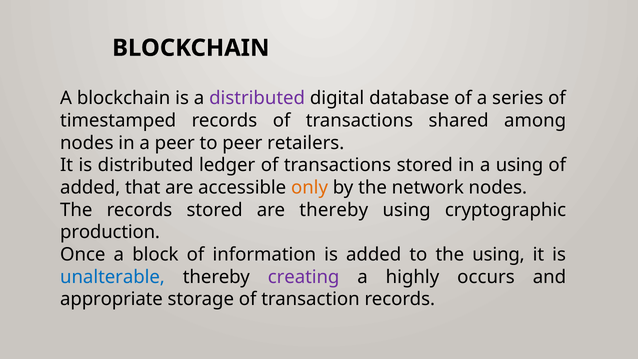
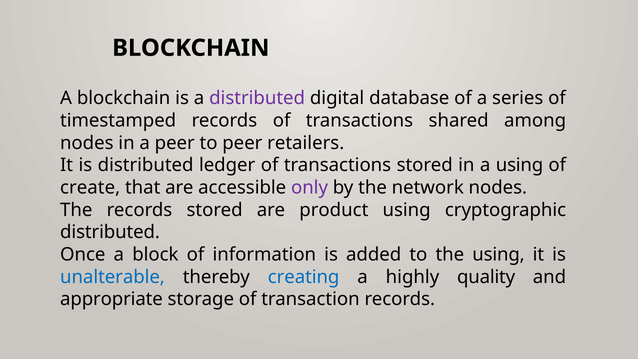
added at (90, 188): added -> create
only colour: orange -> purple
are thereby: thereby -> product
production at (110, 232): production -> distributed
creating colour: purple -> blue
occurs: occurs -> quality
